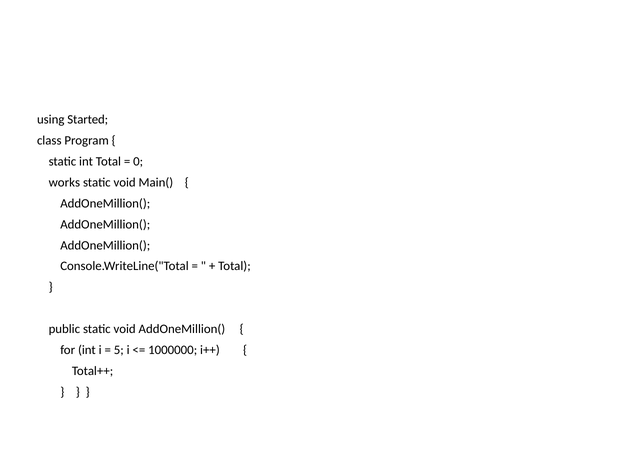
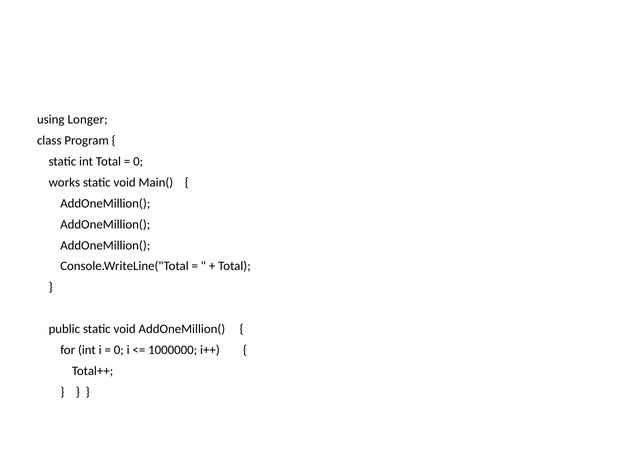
Started: Started -> Longer
5 at (119, 350): 5 -> 0
